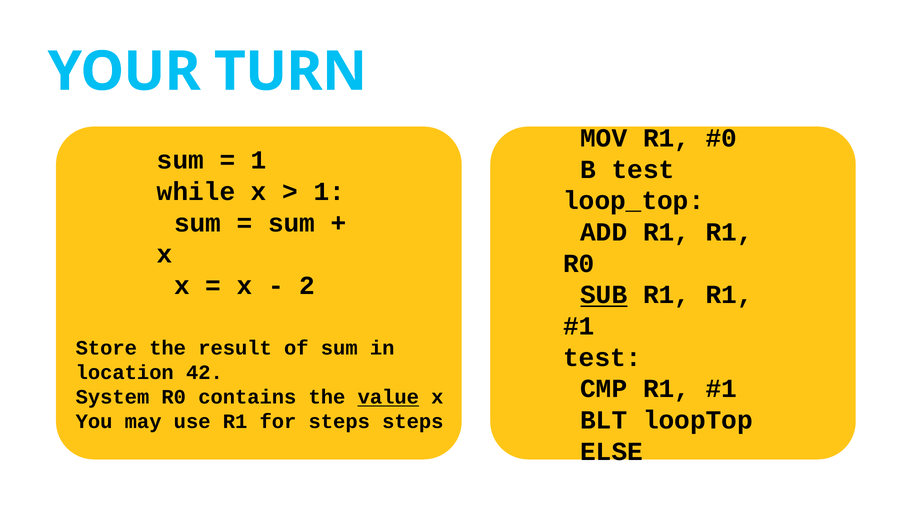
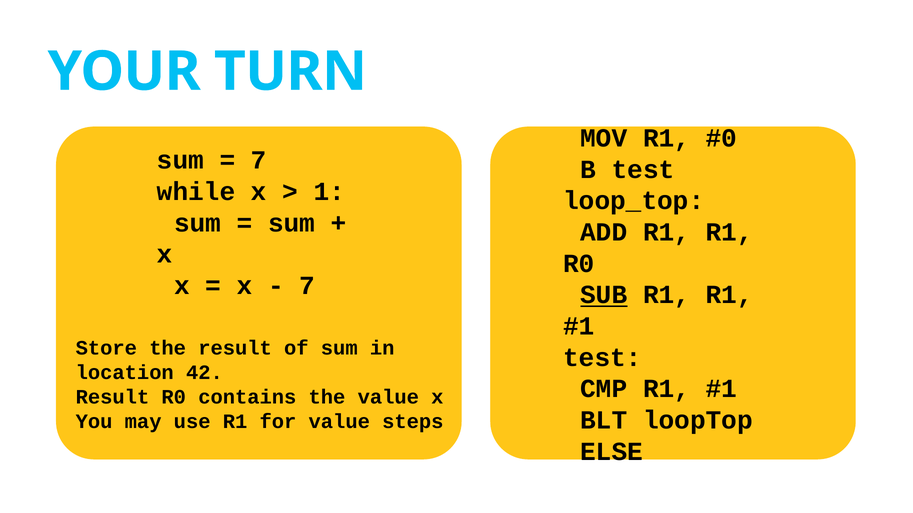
1 at (259, 160): 1 -> 7
2 at (307, 286): 2 -> 7
System at (112, 398): System -> Result
value at (388, 398) underline: present -> none
for steps: steps -> value
